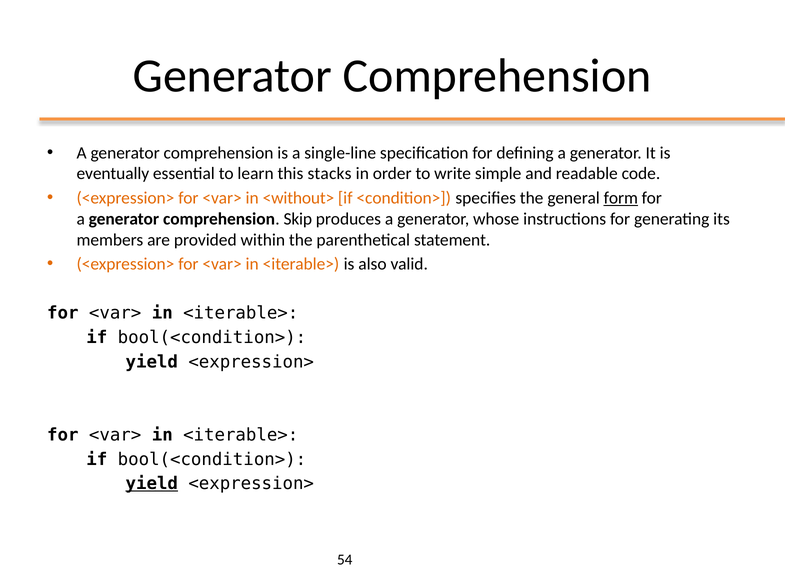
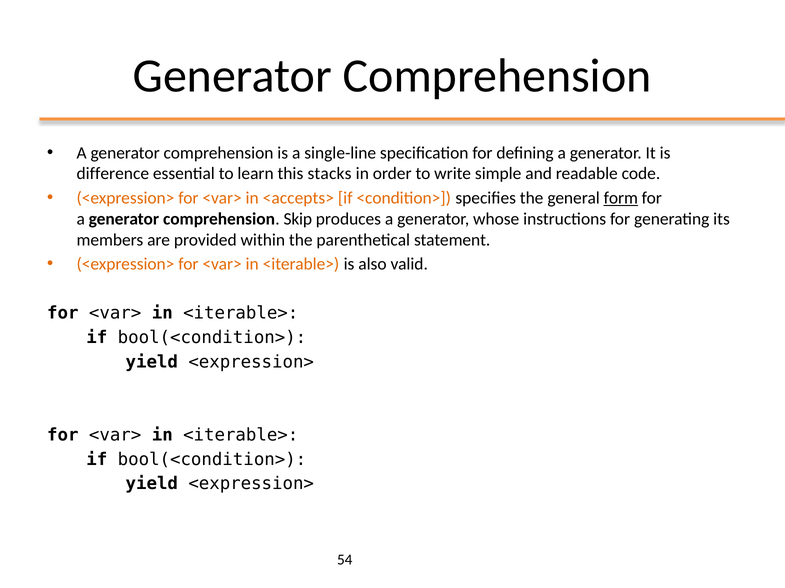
eventually: eventually -> difference
<without>: <without> -> <accepts>
yield at (152, 484) underline: present -> none
